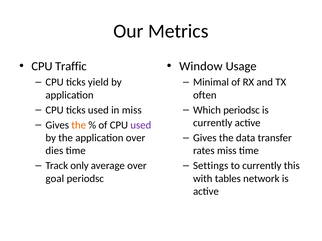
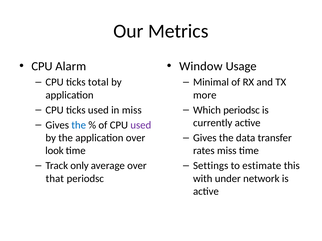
Traffic: Traffic -> Alarm
yield: yield -> total
often: often -> more
the at (79, 125) colour: orange -> blue
dies: dies -> look
to currently: currently -> estimate
goal: goal -> that
tables: tables -> under
